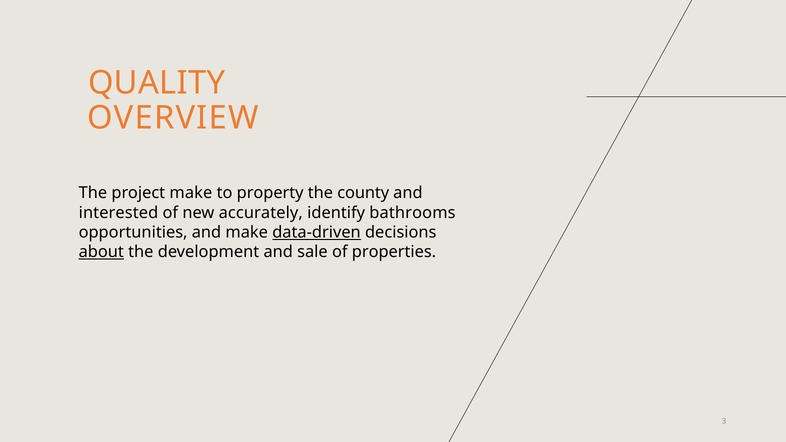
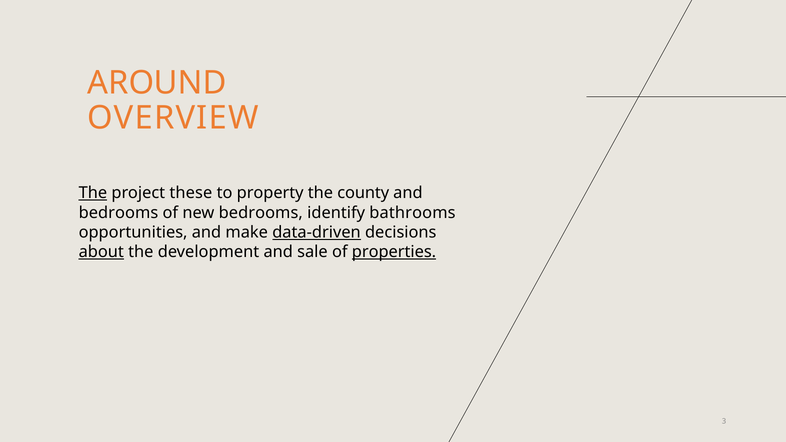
QUALITY: QUALITY -> AROUND
The at (93, 193) underline: none -> present
project make: make -> these
interested at (118, 213): interested -> bedrooms
new accurately: accurately -> bedrooms
properties underline: none -> present
